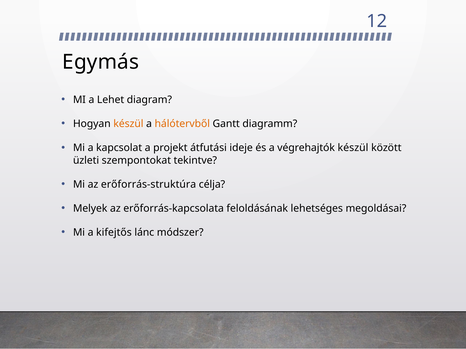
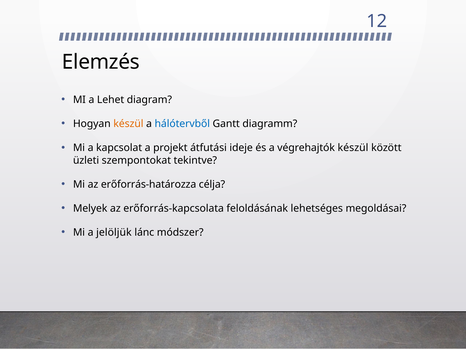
Egymás: Egymás -> Elemzés
hálótervből colour: orange -> blue
erőforrás-struktúra: erőforrás-struktúra -> erőforrás-határozza
kifejtős: kifejtős -> jelöljük
